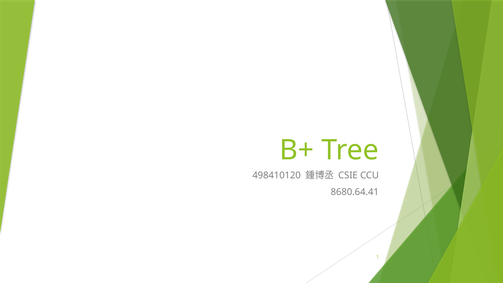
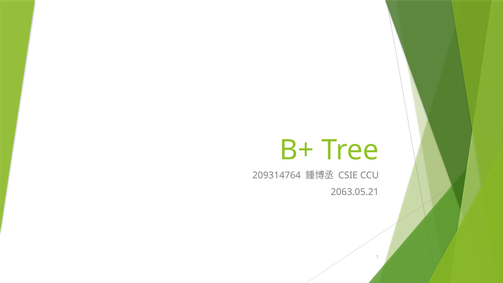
498410120: 498410120 -> 209314764
8680.64.41: 8680.64.41 -> 2063.05.21
